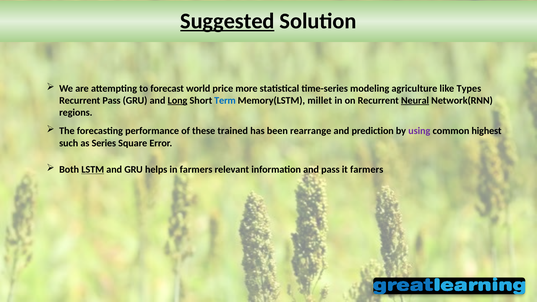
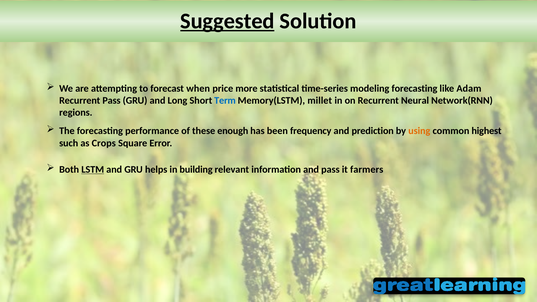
world: world -> when
modeling agriculture: agriculture -> forecasting
Types: Types -> Adam
Long underline: present -> none
Neural underline: present -> none
trained: trained -> enough
rearrange: rearrange -> frequency
using colour: purple -> orange
Series: Series -> Crops
in farmers: farmers -> building
